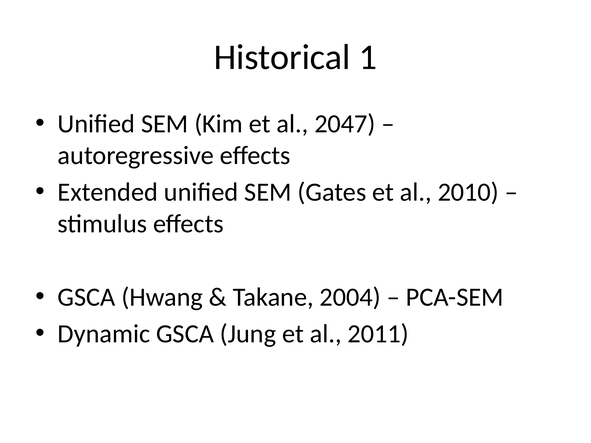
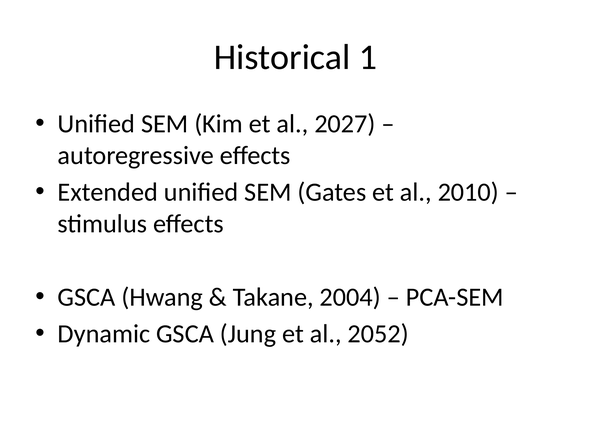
2047: 2047 -> 2027
2011: 2011 -> 2052
